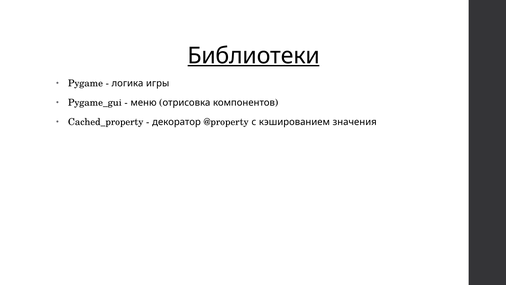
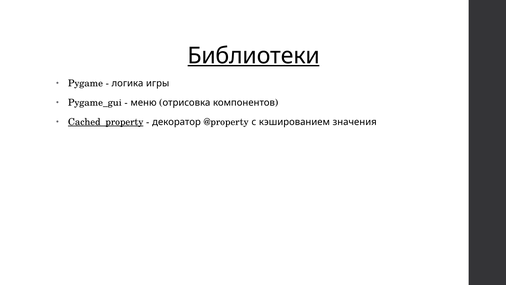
Cached_property underline: none -> present
